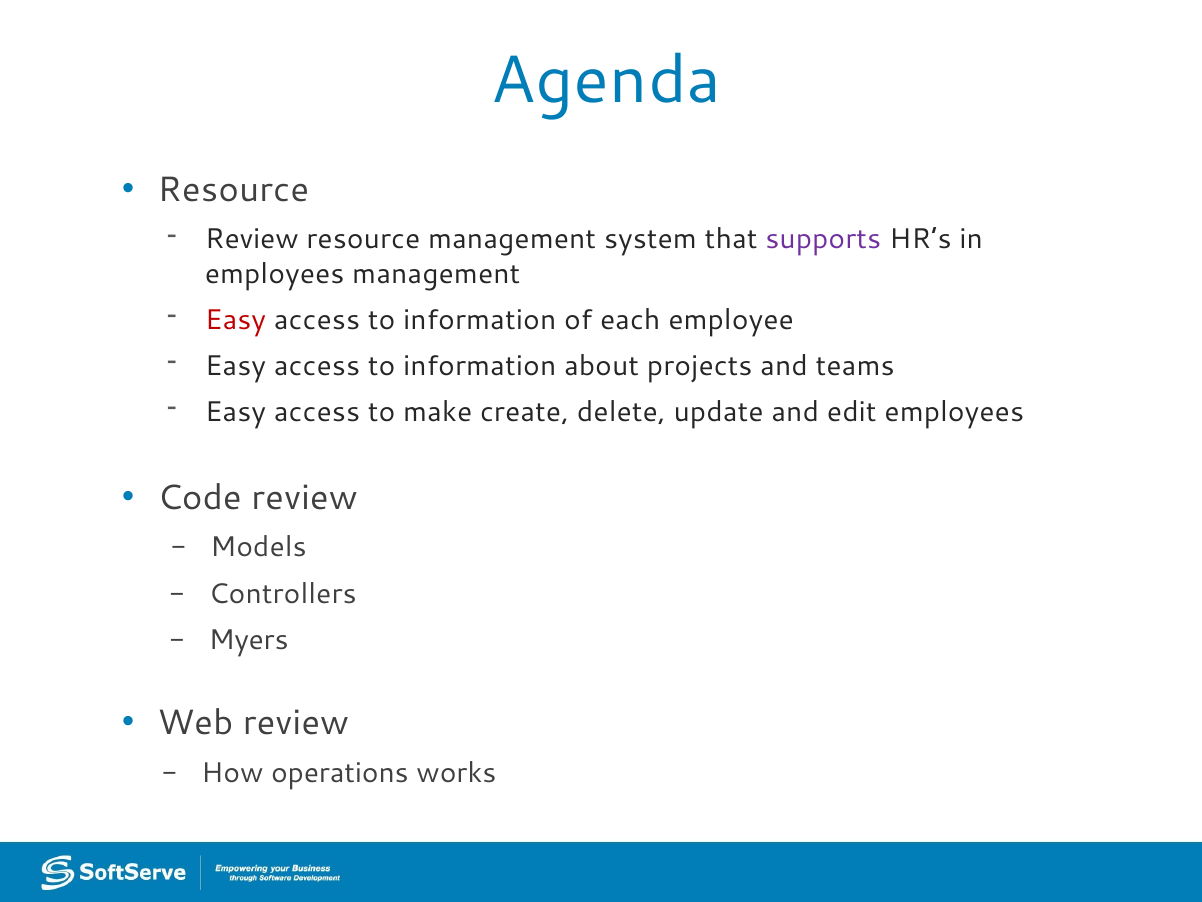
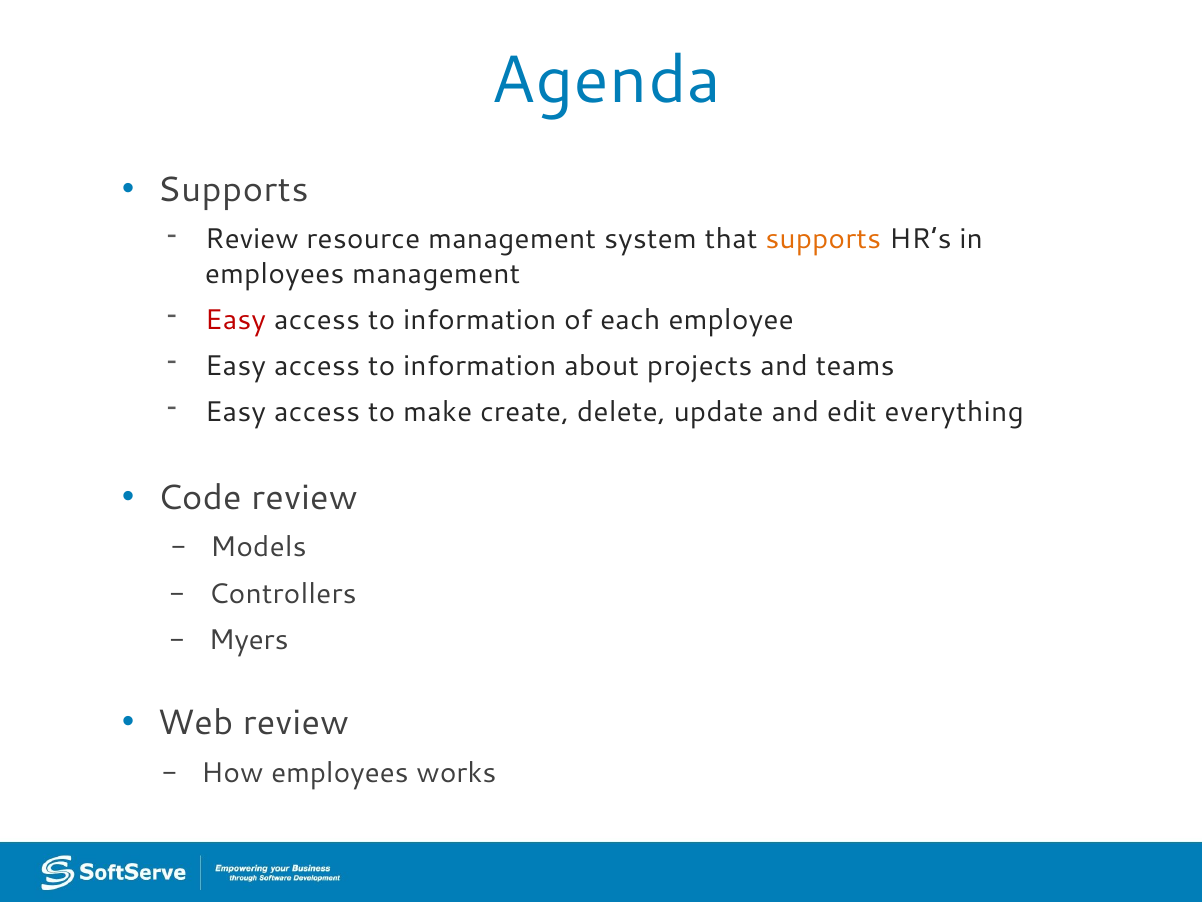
Resource at (233, 190): Resource -> Supports
supports at (823, 239) colour: purple -> orange
edit employees: employees -> everything
How operations: operations -> employees
